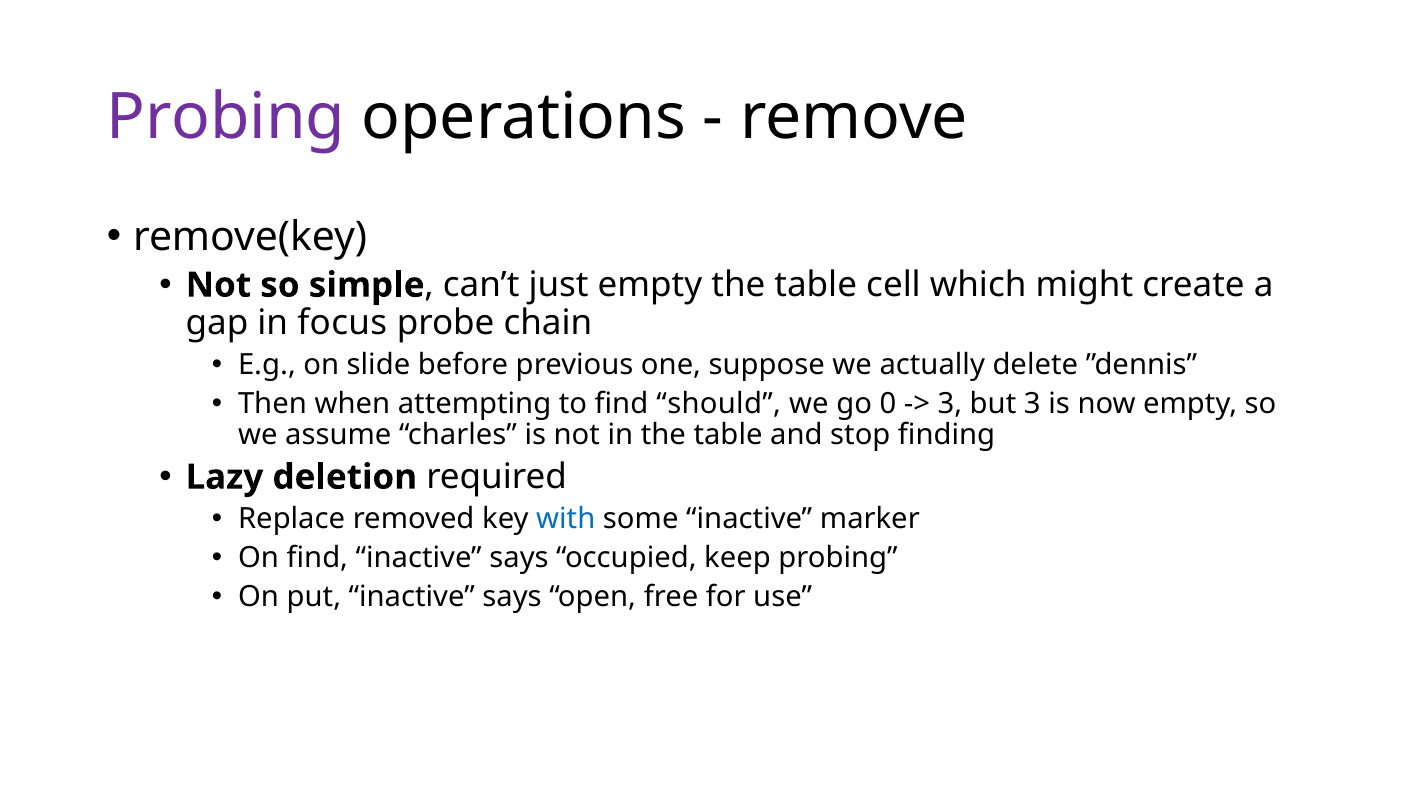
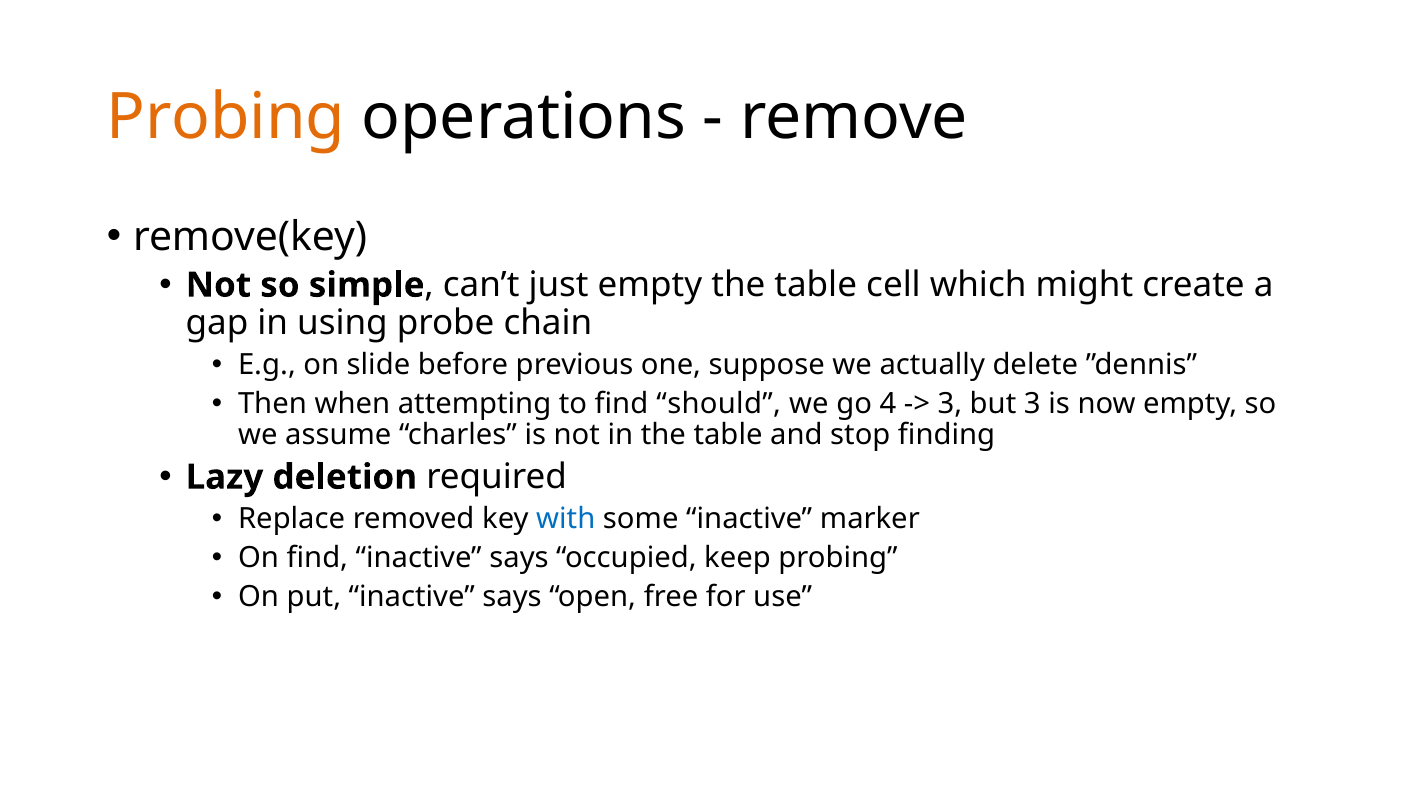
Probing at (226, 118) colour: purple -> orange
focus: focus -> using
0: 0 -> 4
